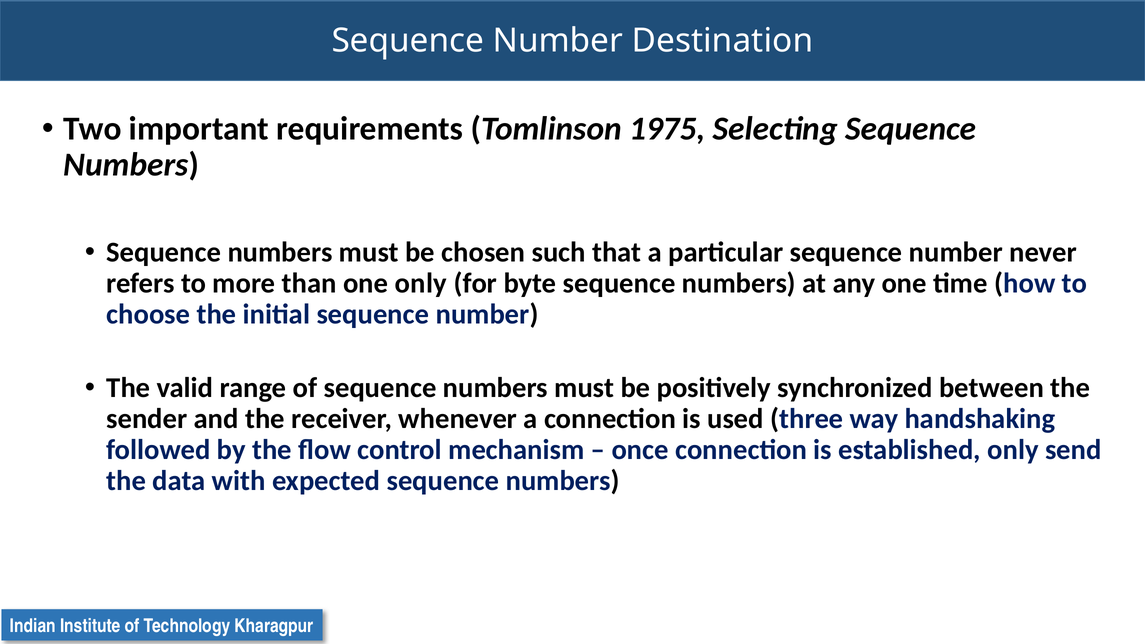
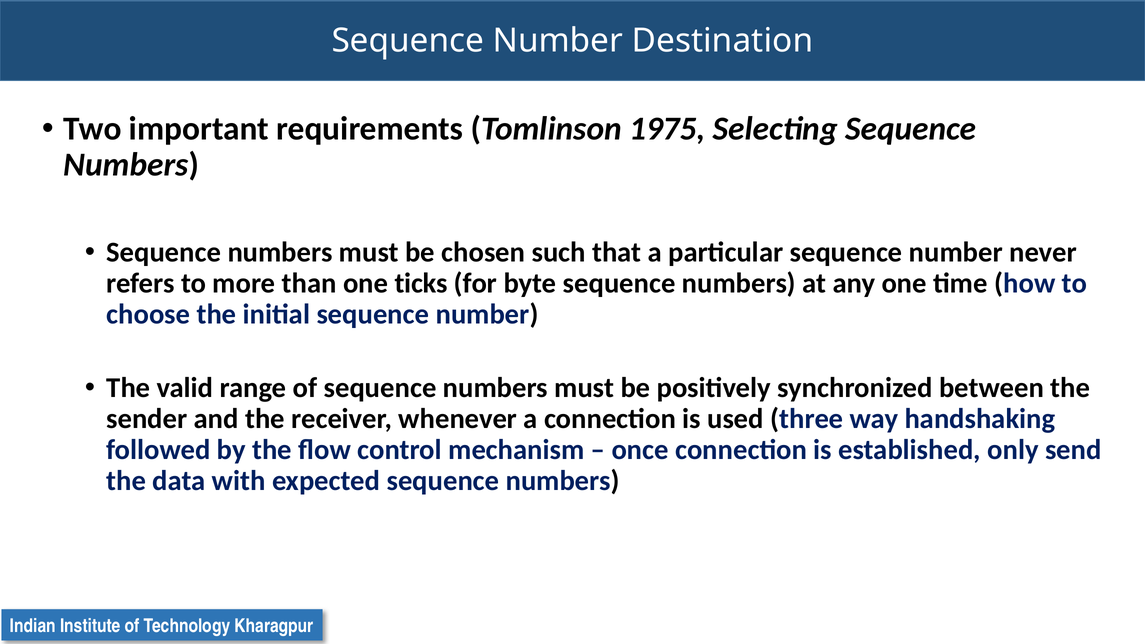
one only: only -> ticks
